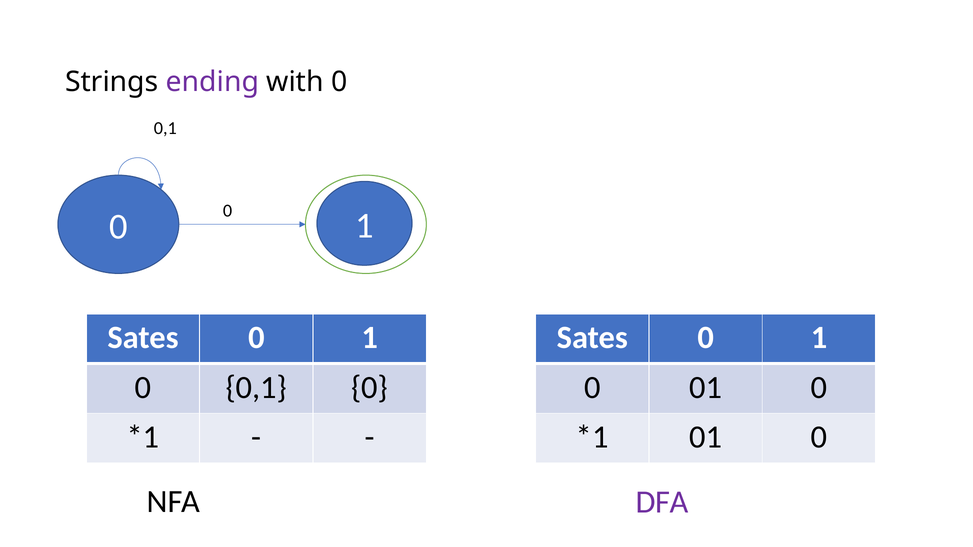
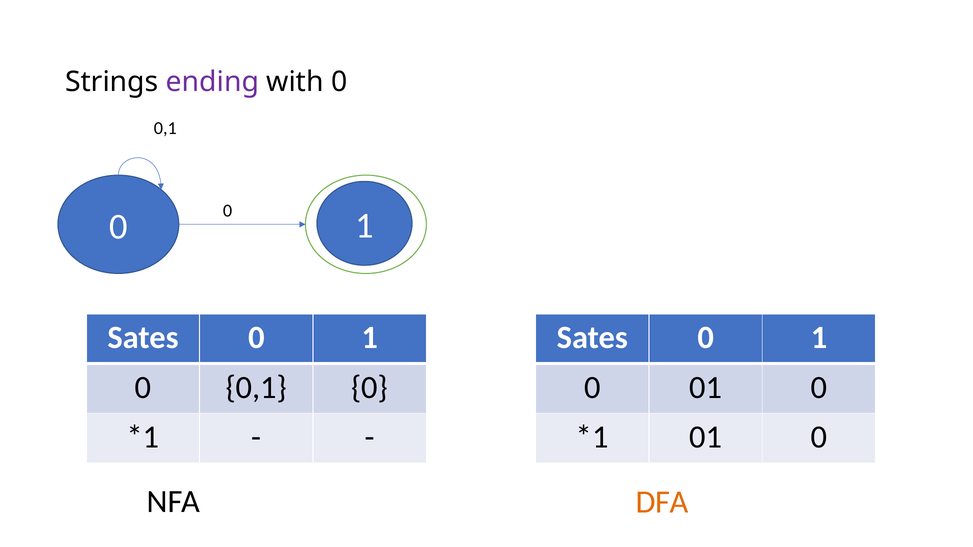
DFA colour: purple -> orange
